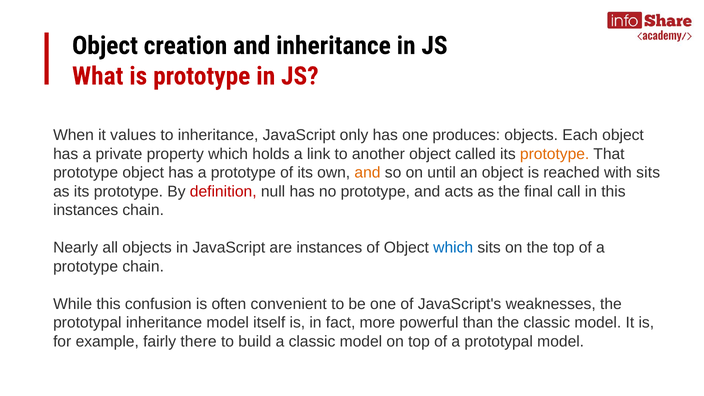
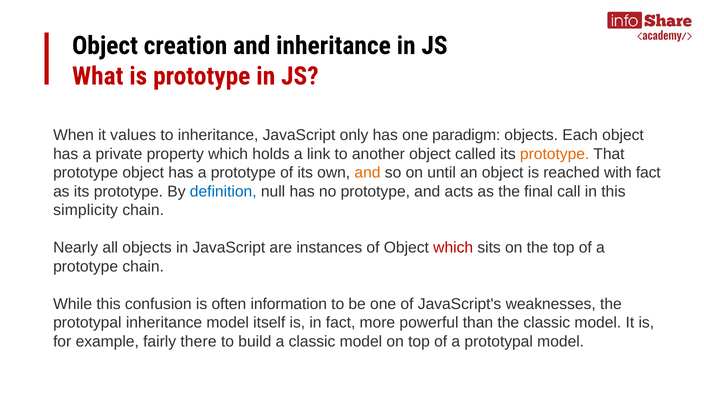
produces: produces -> paradigm
with sits: sits -> fact
definition colour: red -> blue
instances at (86, 210): instances -> simplicity
which at (453, 248) colour: blue -> red
convenient: convenient -> information
